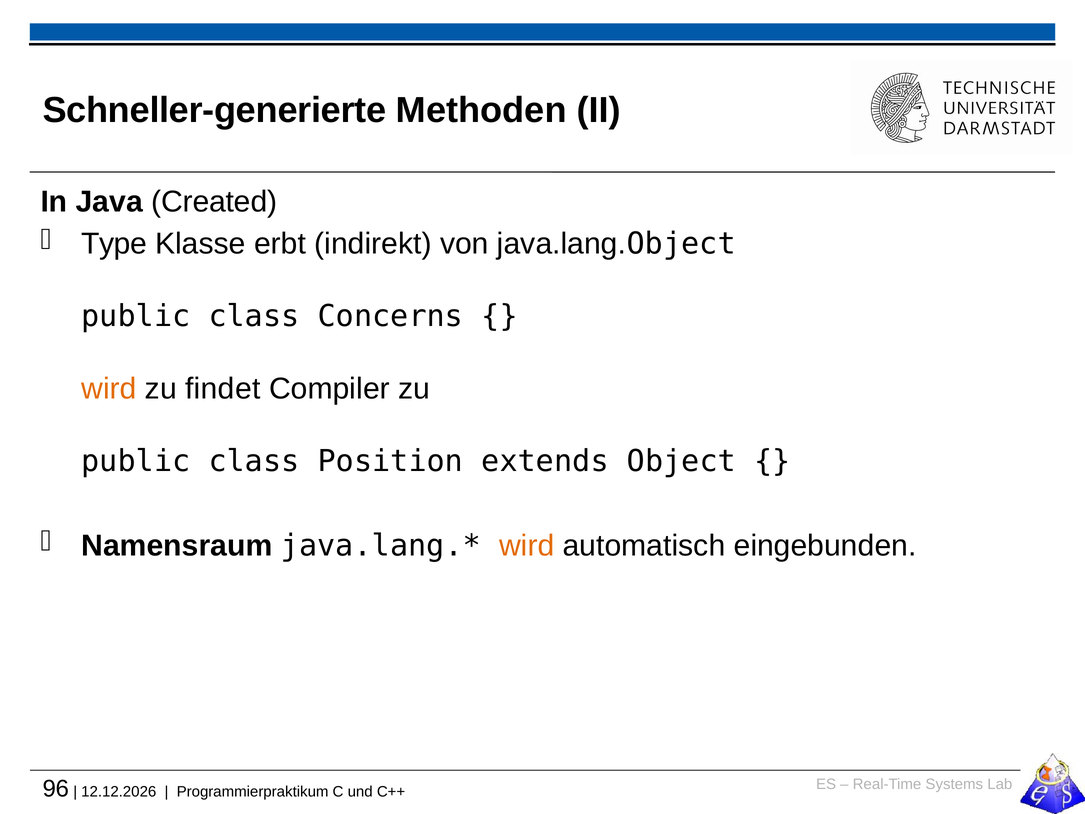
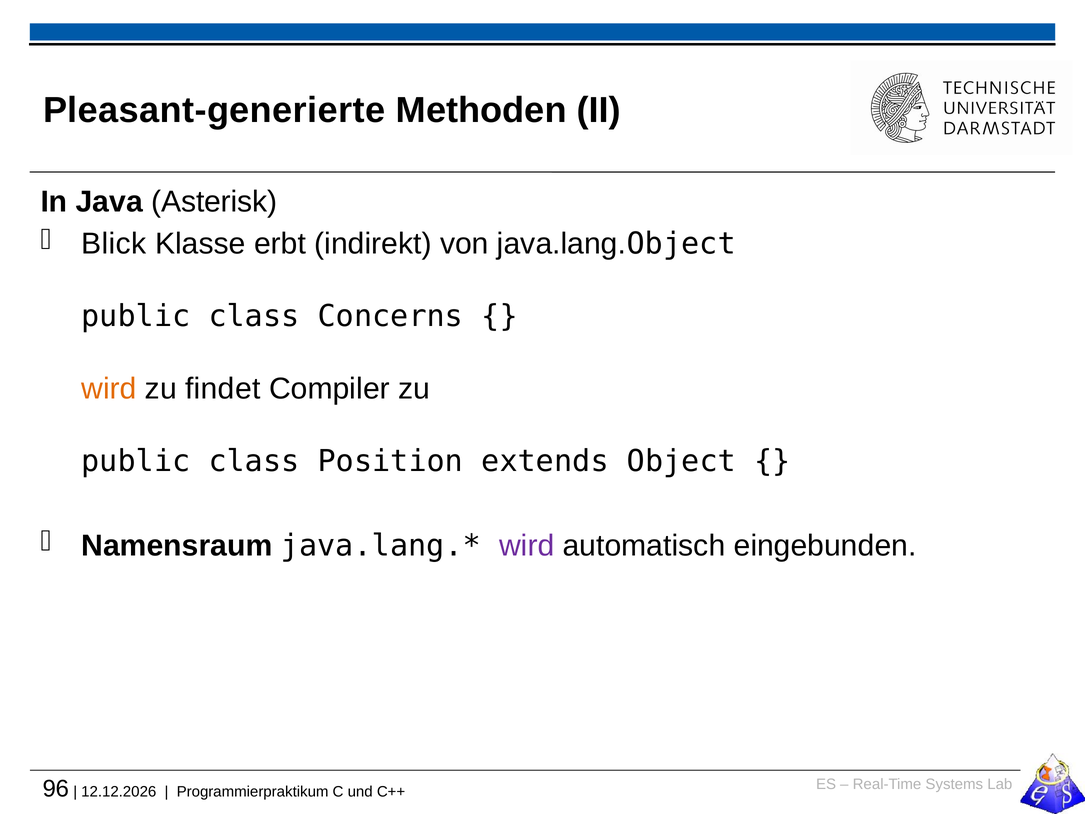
Schneller-generierte: Schneller-generierte -> Pleasant-generierte
Created: Created -> Asterisk
Type: Type -> Blick
wird at (527, 545) colour: orange -> purple
